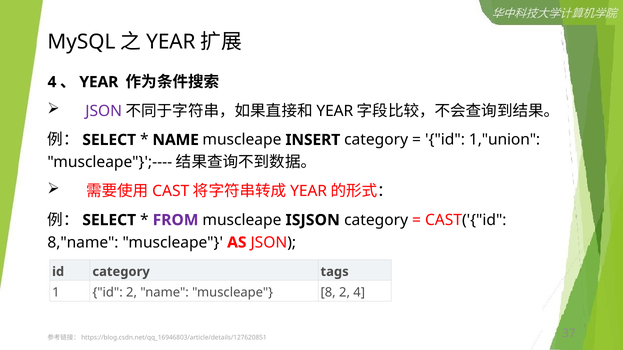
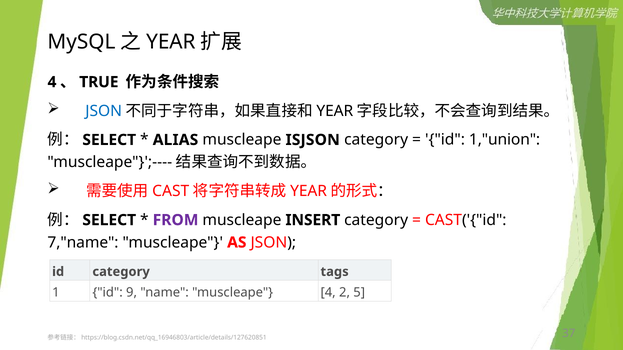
YEAR at (99, 82): YEAR -> TRUE
JSON at (104, 111) colour: purple -> blue
NAME at (176, 140): NAME -> ALIAS
INSERT: INSERT -> ISJSON
ISJSON: ISJSON -> INSERT
8,"name: 8,"name -> 7,"name
id 2: 2 -> 9
muscleape 8: 8 -> 4
2 4: 4 -> 5
